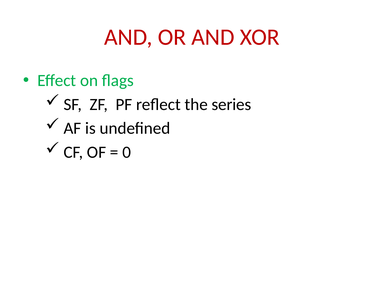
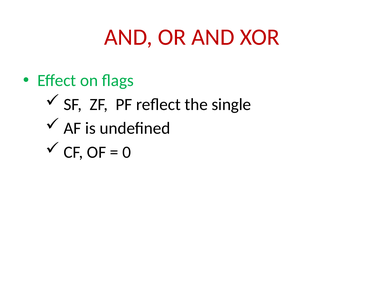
series: series -> single
